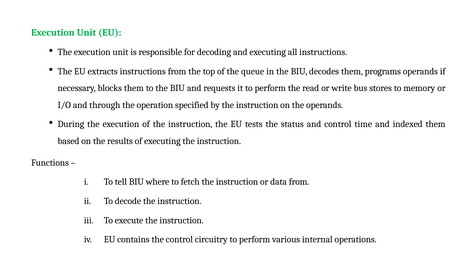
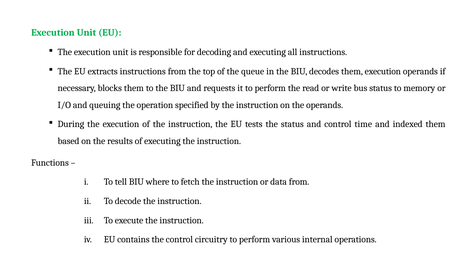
them programs: programs -> execution
bus stores: stores -> status
through: through -> queuing
